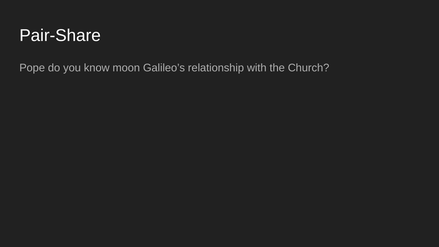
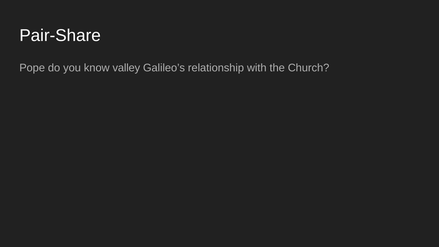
moon: moon -> valley
